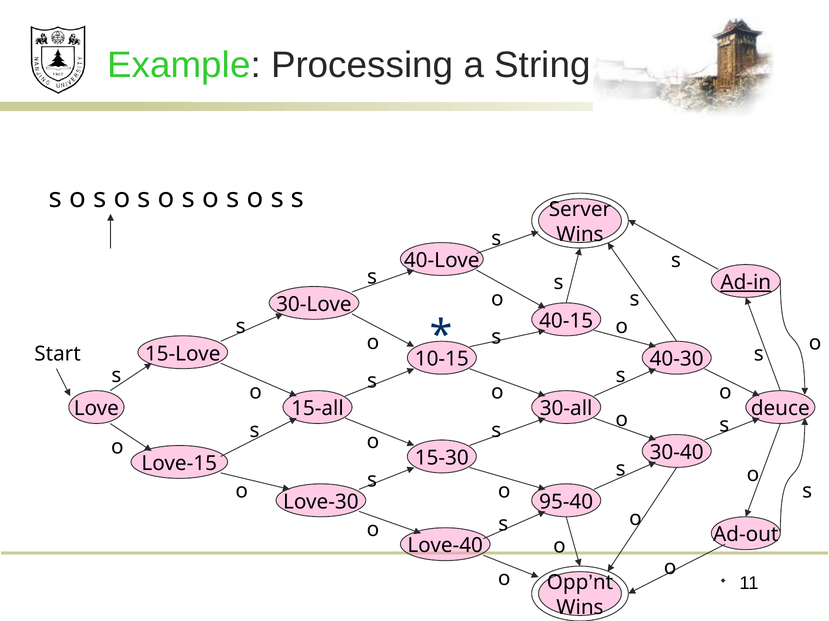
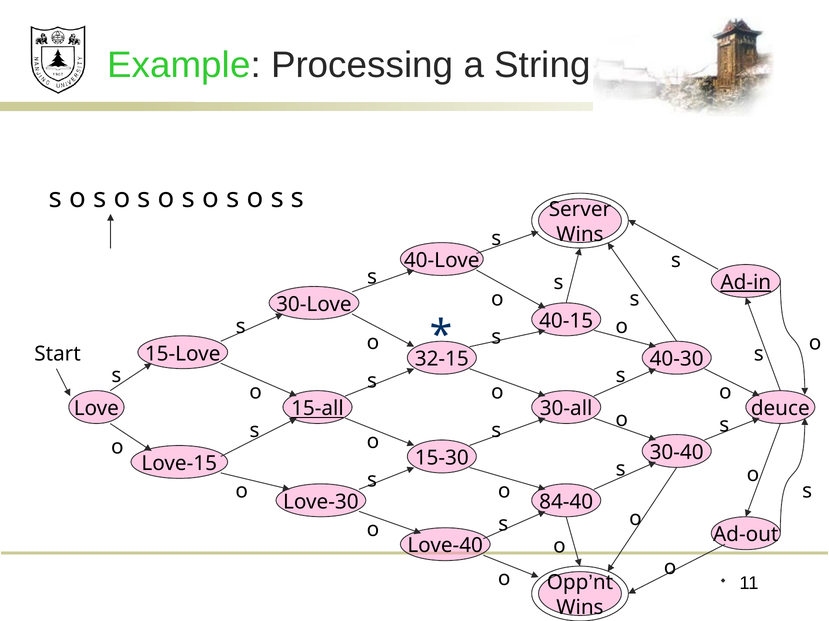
10-15: 10-15 -> 32-15
15-all underline: none -> present
95-40: 95-40 -> 84-40
